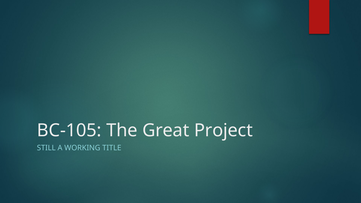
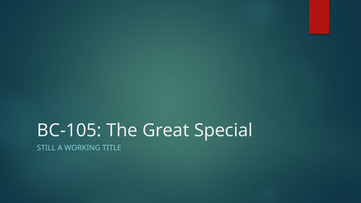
Project: Project -> Special
